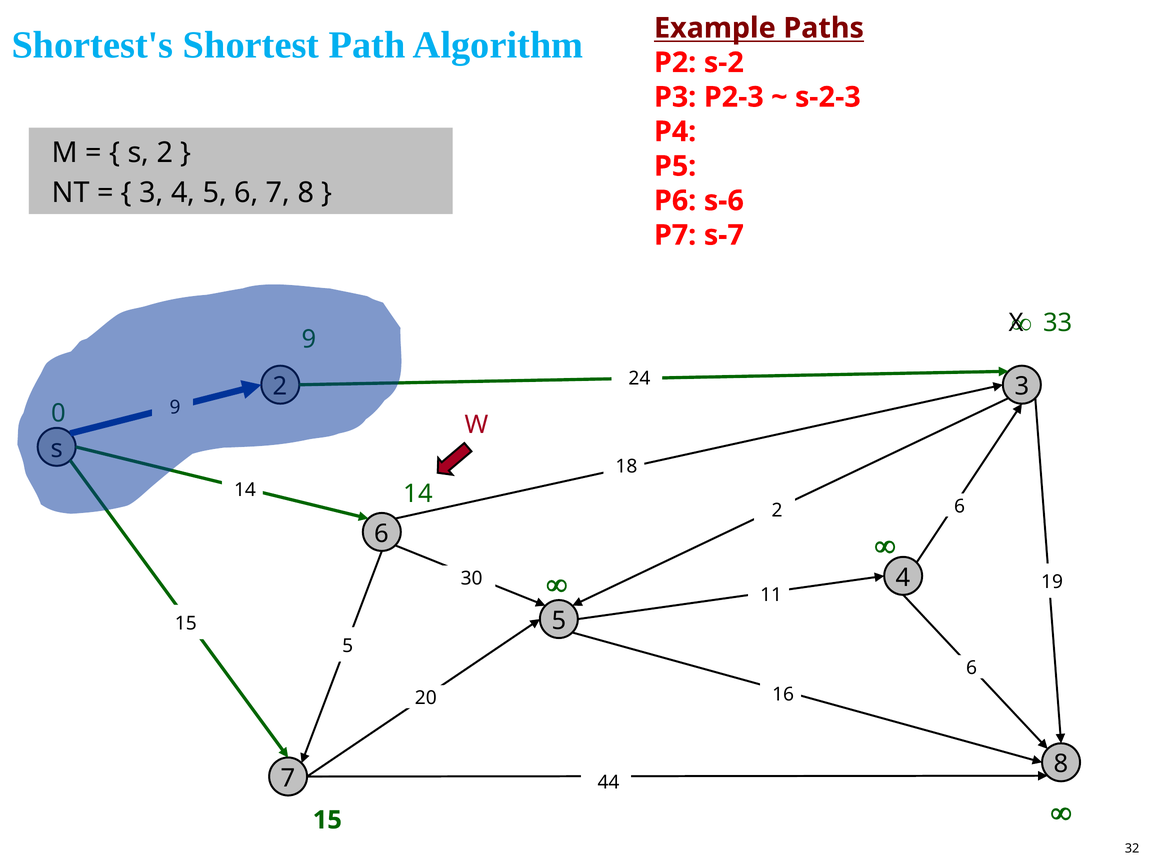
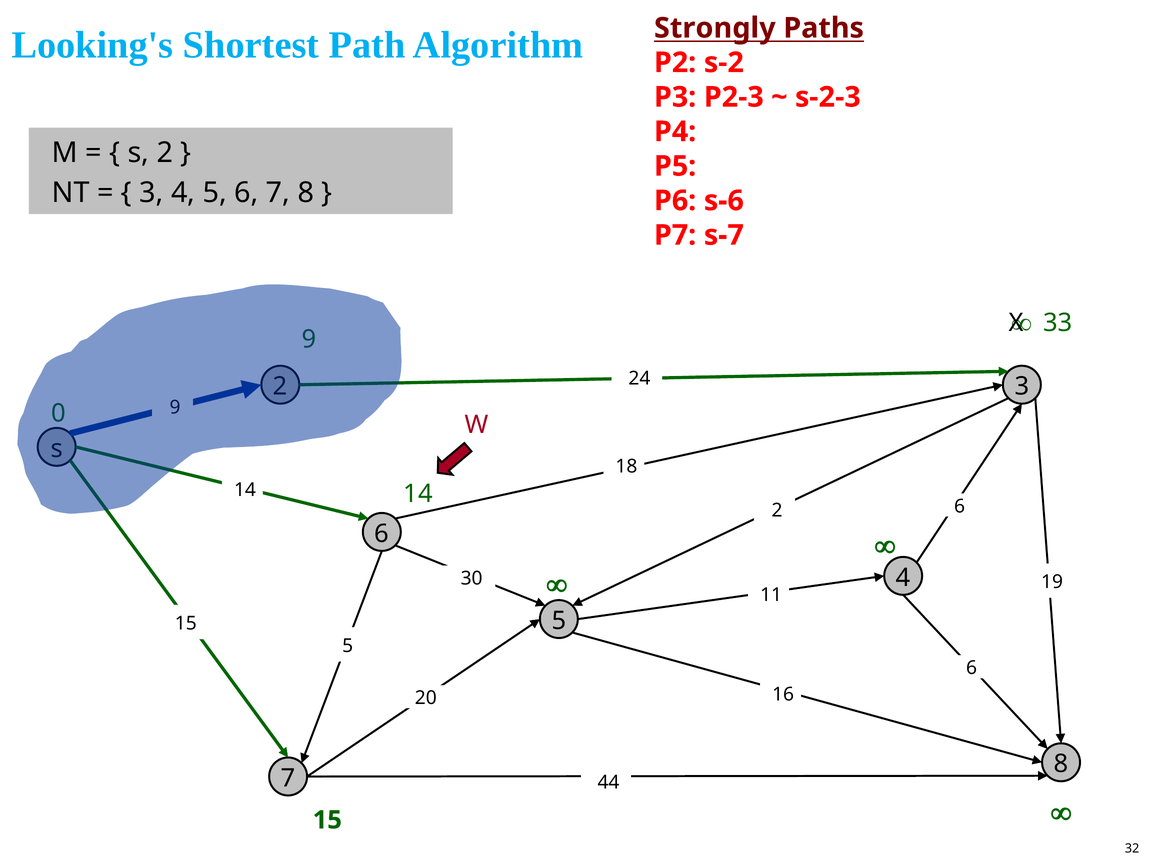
Example: Example -> Strongly
Shortest's: Shortest's -> Looking's
